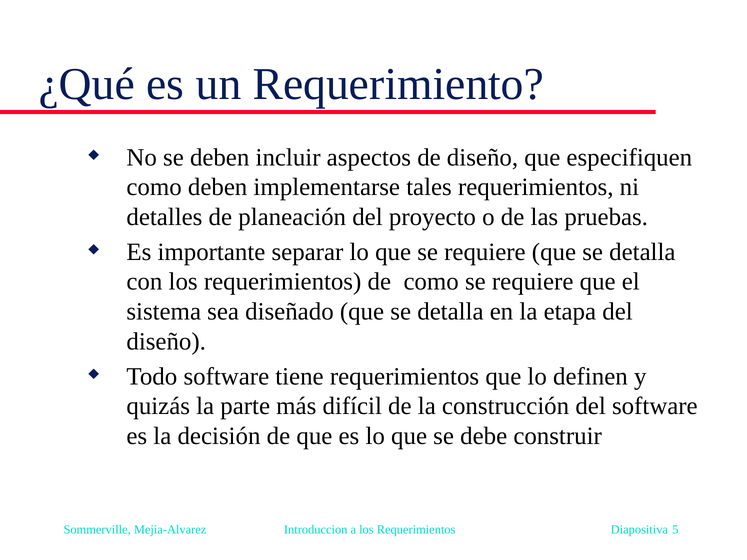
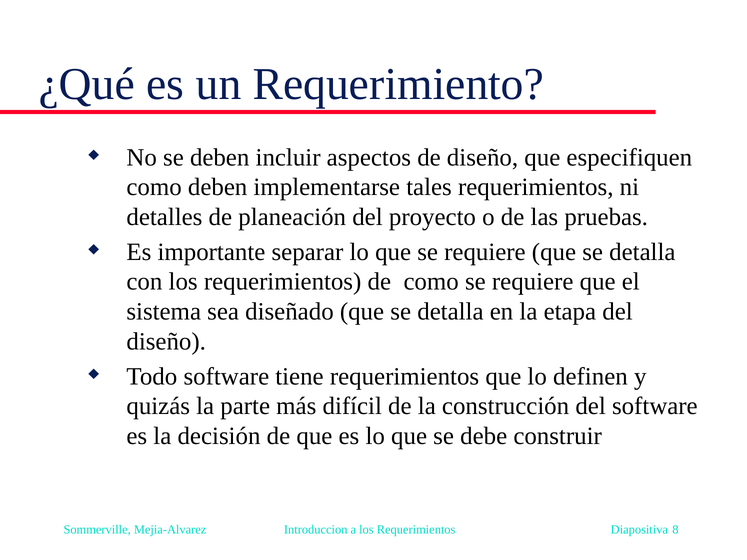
5: 5 -> 8
